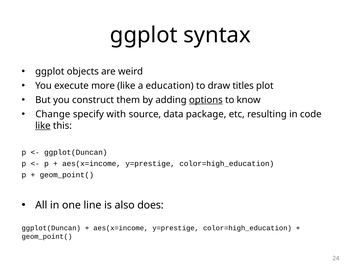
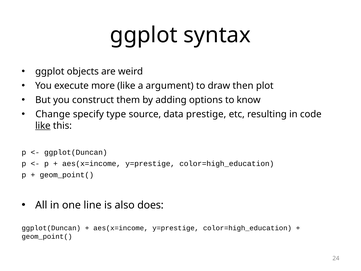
education: education -> argument
titles: titles -> then
options underline: present -> none
with: with -> type
package: package -> prestige
